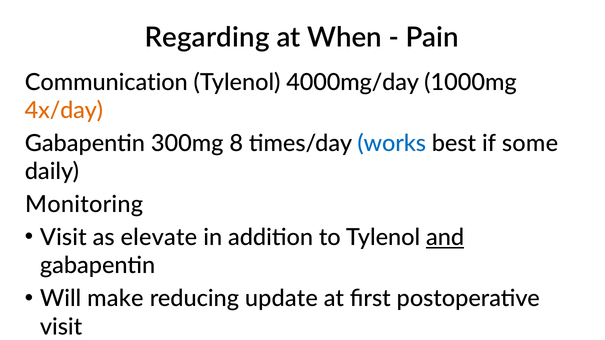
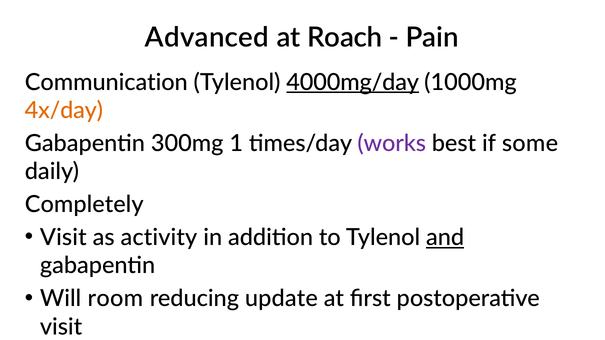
Regarding: Regarding -> Advanced
When: When -> Roach
4000mg/day underline: none -> present
8: 8 -> 1
works colour: blue -> purple
Monitoring: Monitoring -> Completely
elevate: elevate -> activity
make: make -> room
